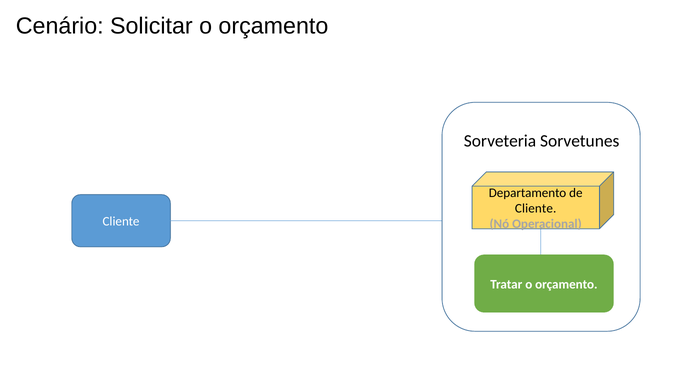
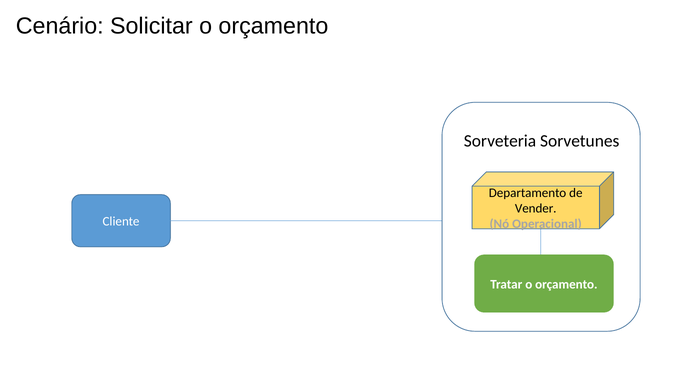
Cliente at (536, 208): Cliente -> Vender
